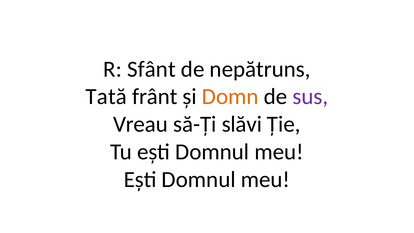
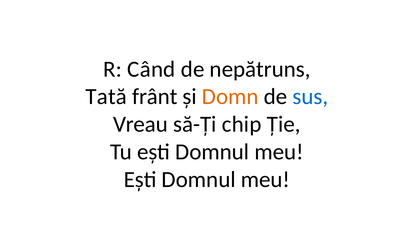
Sfânt: Sfânt -> Când
sus colour: purple -> blue
slăvi: slăvi -> chip
